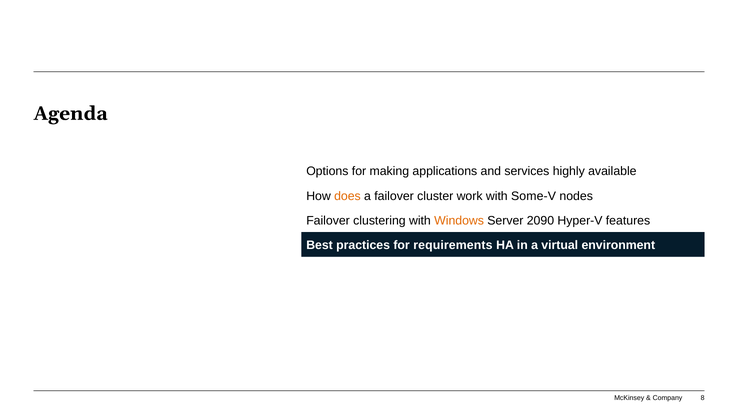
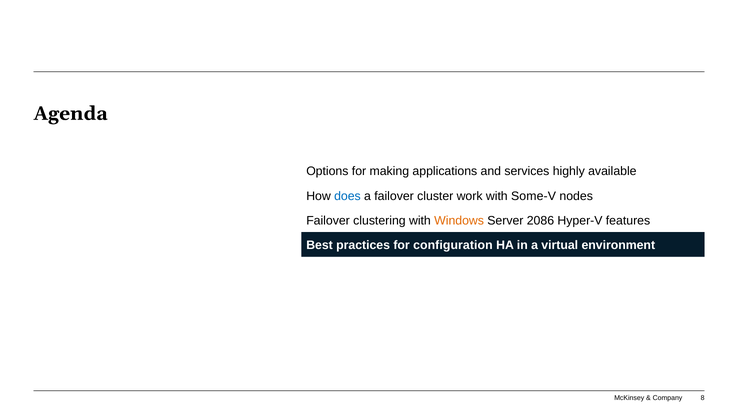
does colour: orange -> blue
2090: 2090 -> 2086
requirements: requirements -> configuration
